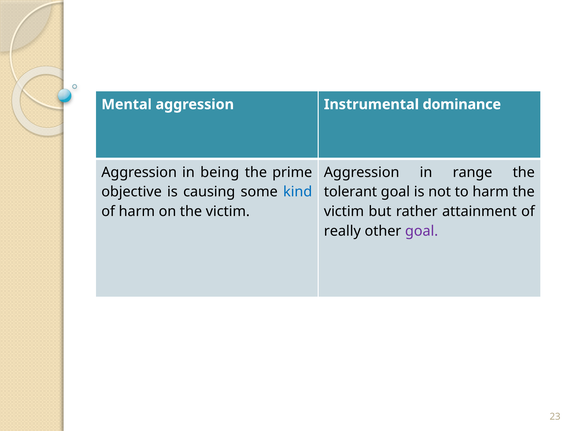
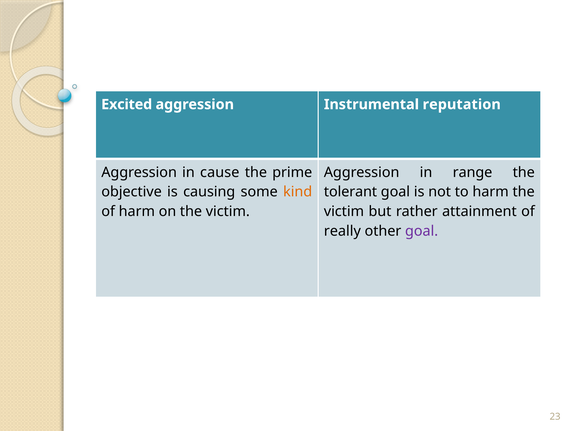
Mental: Mental -> Excited
dominance: dominance -> reputation
being: being -> cause
kind colour: blue -> orange
